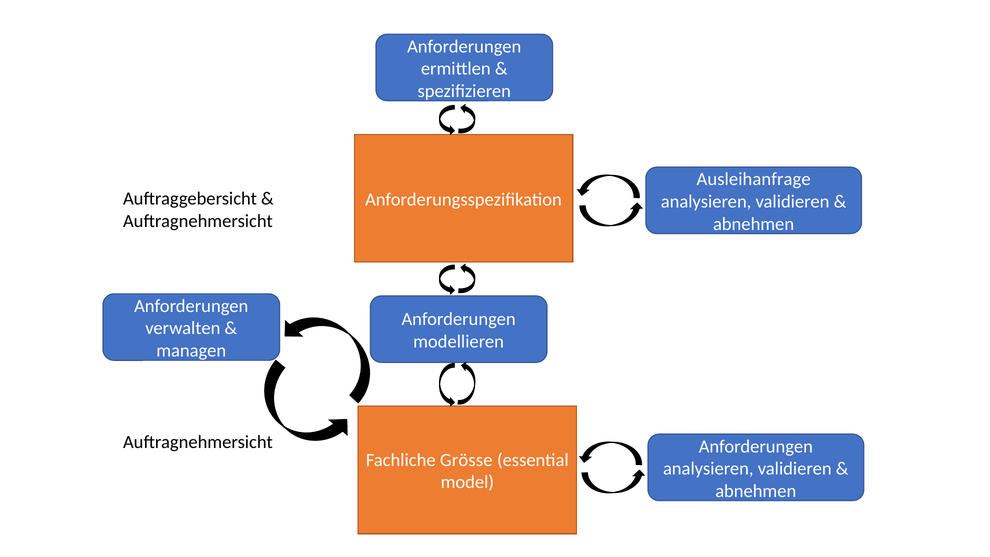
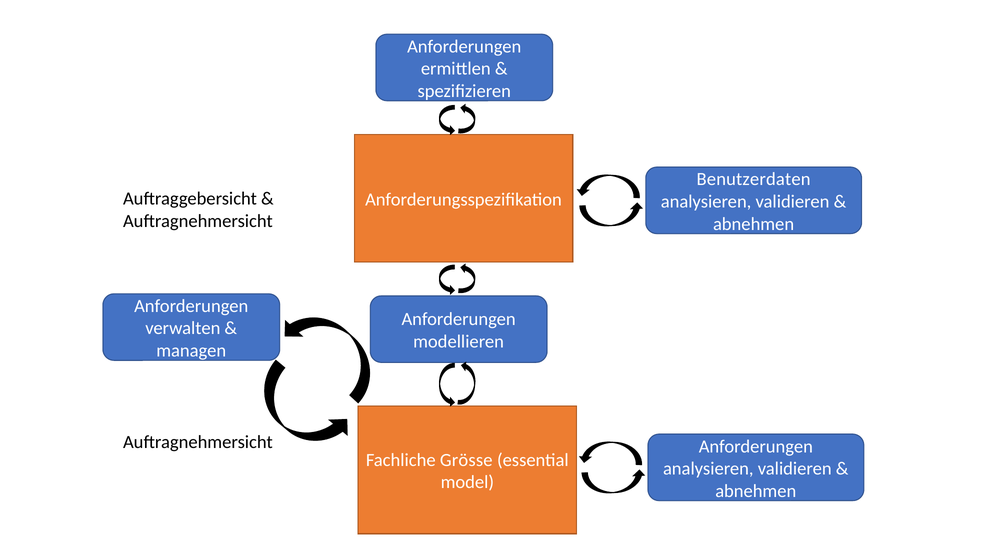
Ausleihanfrage: Ausleihanfrage -> Benutzerdaten
